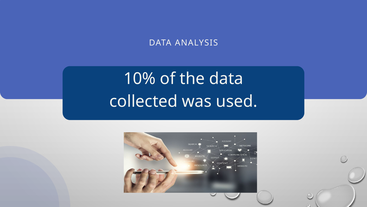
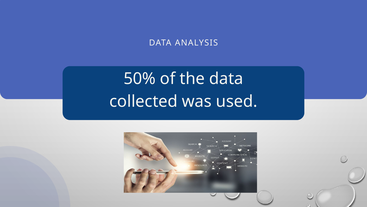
10%: 10% -> 50%
